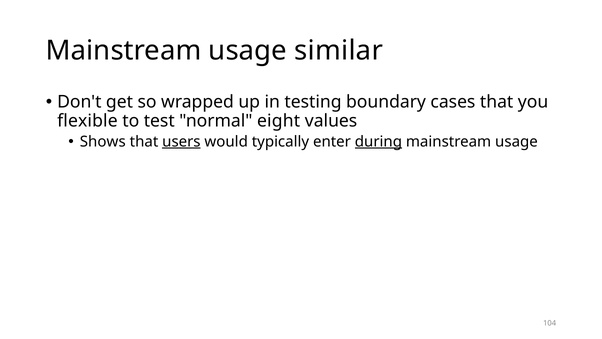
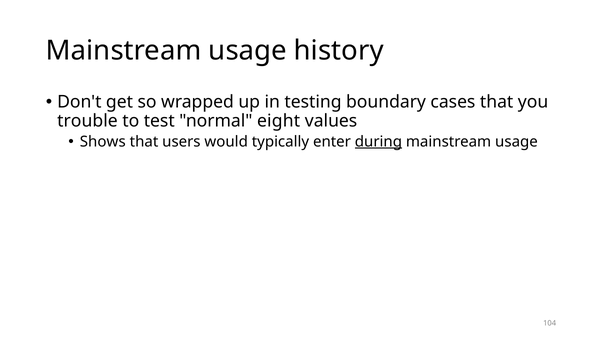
similar: similar -> history
flexible: flexible -> trouble
users underline: present -> none
